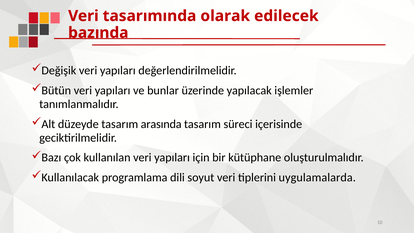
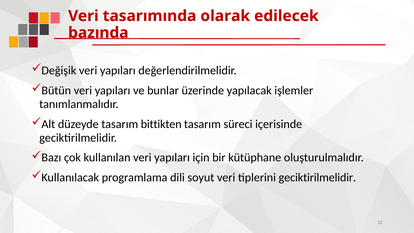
arasında: arasında -> bittikten
tiplerini uygulamalarda: uygulamalarda -> geciktirilmelidir
